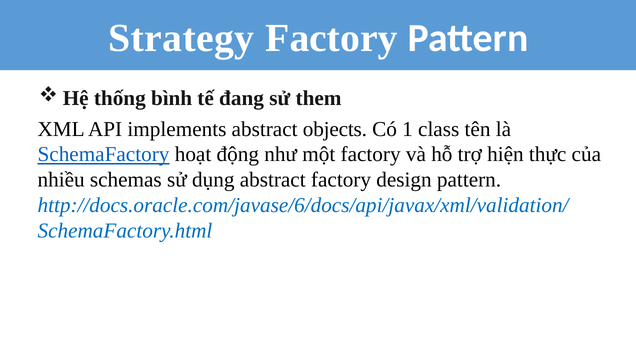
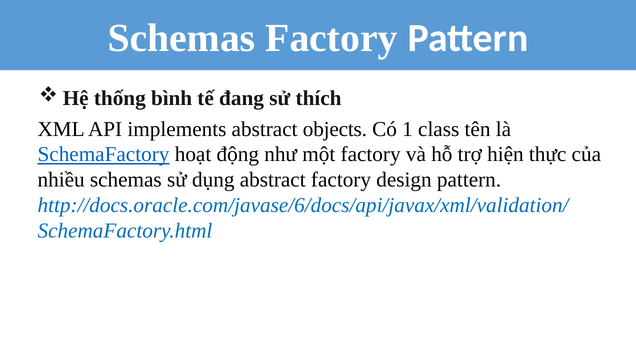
Strategy at (181, 38): Strategy -> Schemas
them: them -> thích
